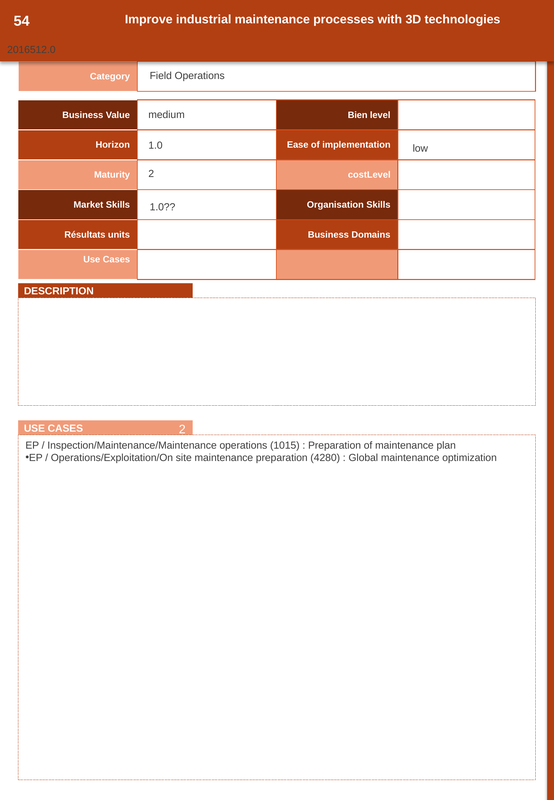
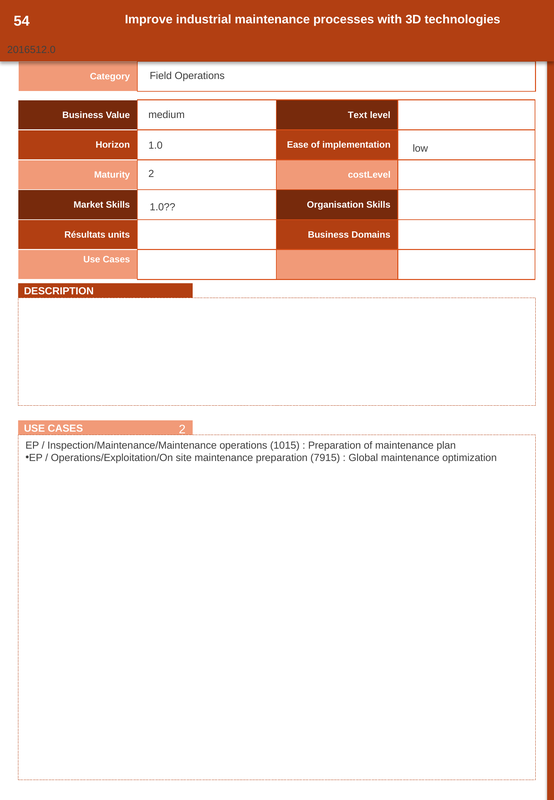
Bien: Bien -> Text
4280: 4280 -> 7915
